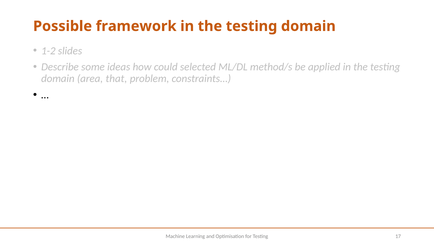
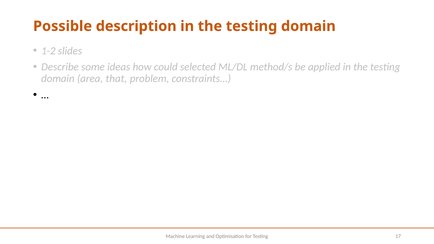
framework: framework -> description
